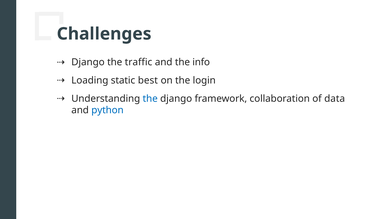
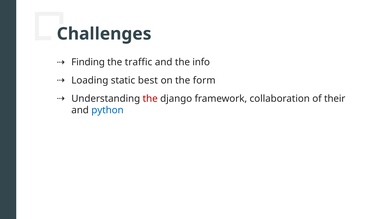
Django at (88, 62): Django -> Finding
login: login -> form
the at (150, 99) colour: blue -> red
data: data -> their
